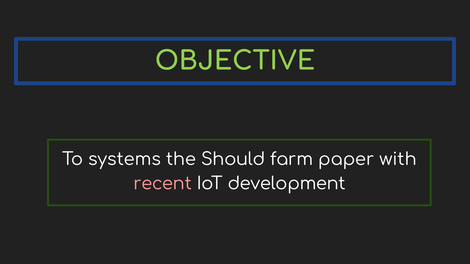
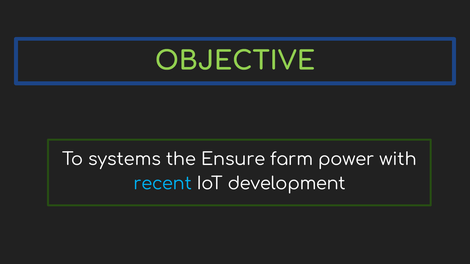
Should: Should -> Ensure
paper: paper -> power
recent colour: pink -> light blue
